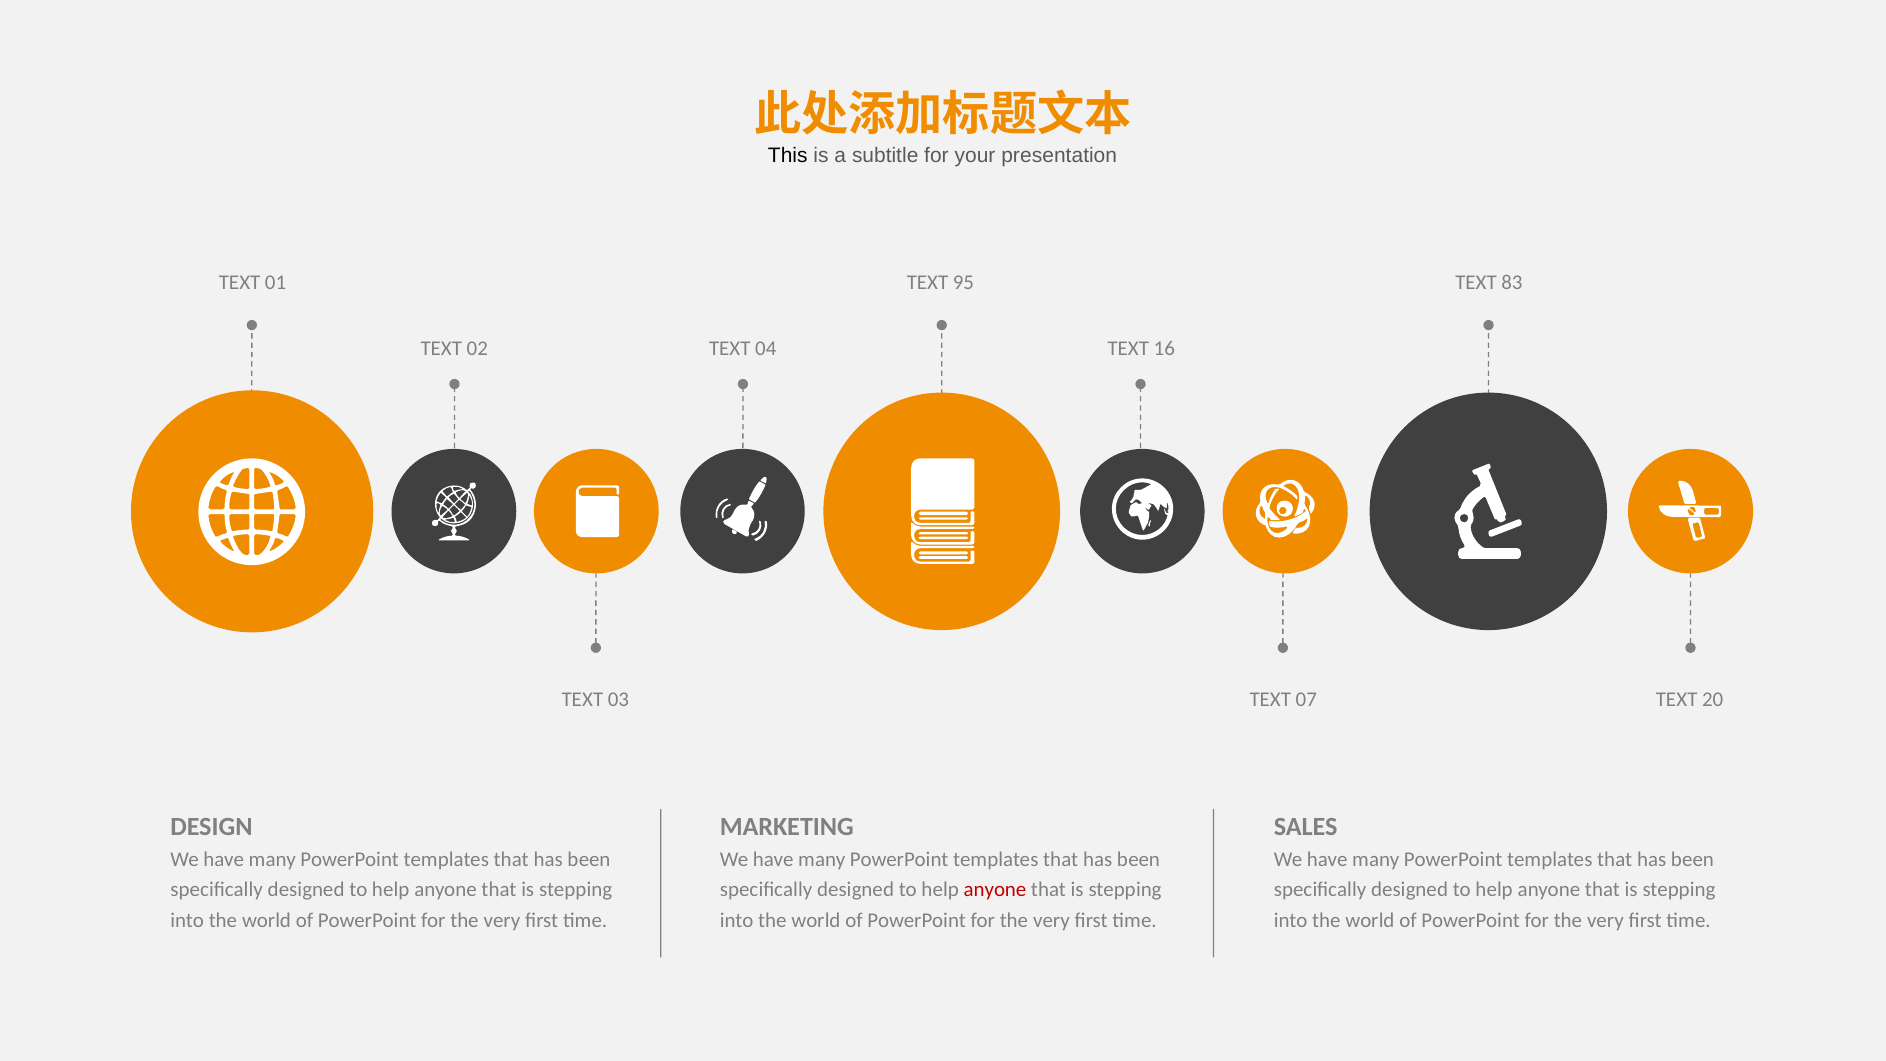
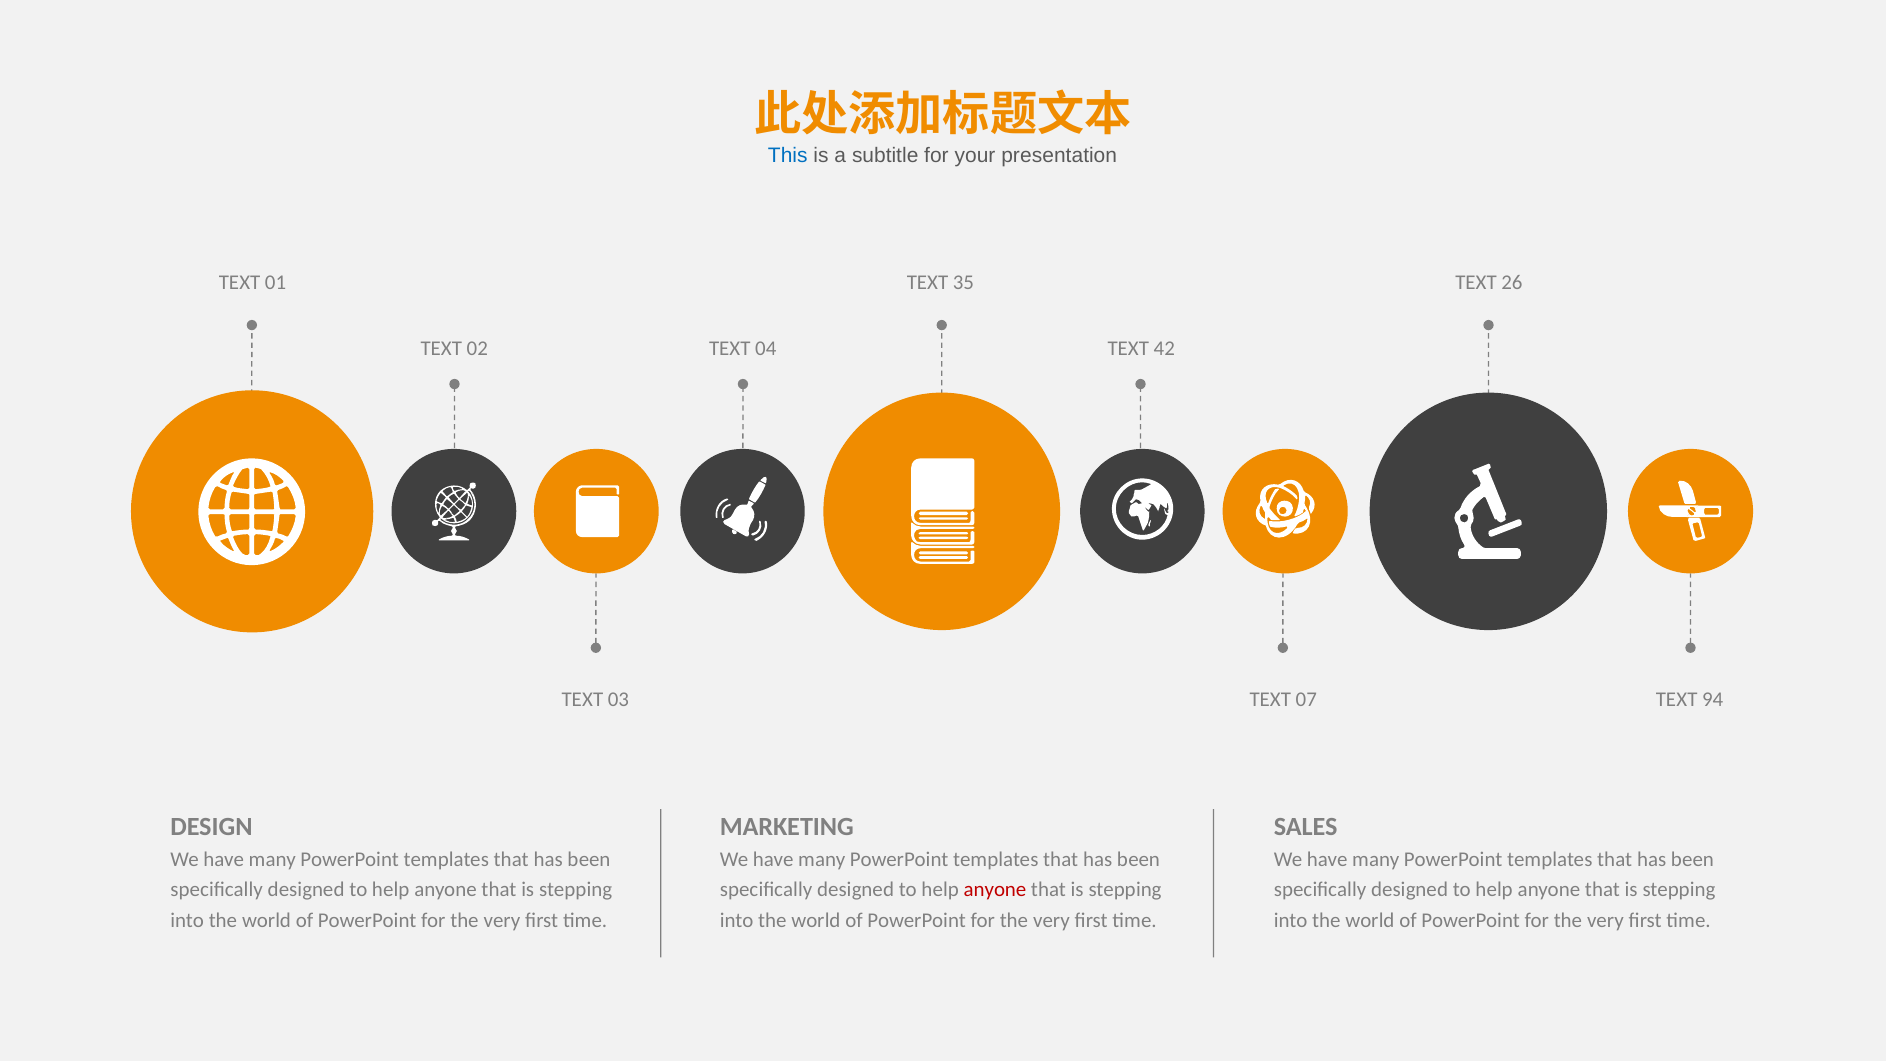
This colour: black -> blue
95: 95 -> 35
83: 83 -> 26
16: 16 -> 42
20: 20 -> 94
